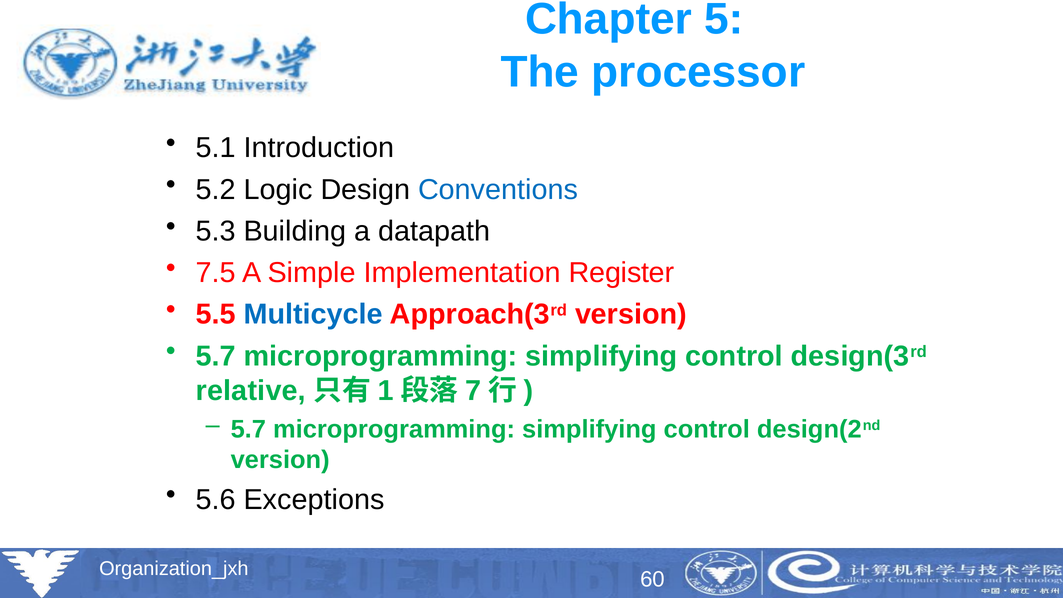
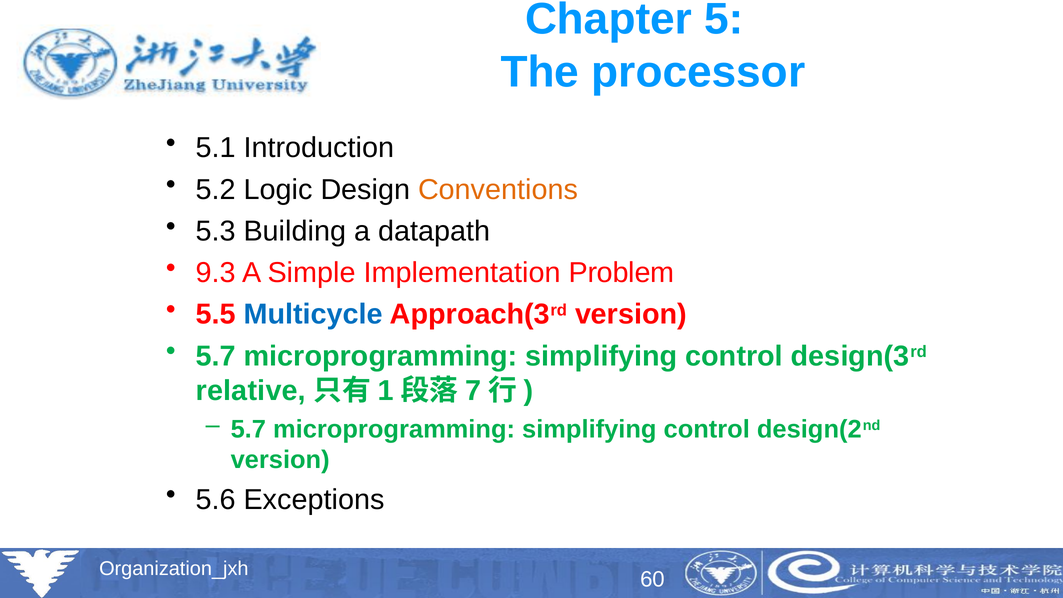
Conventions colour: blue -> orange
7.5: 7.5 -> 9.3
Register: Register -> Problem
